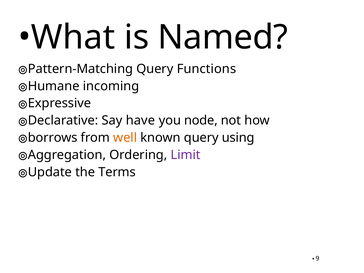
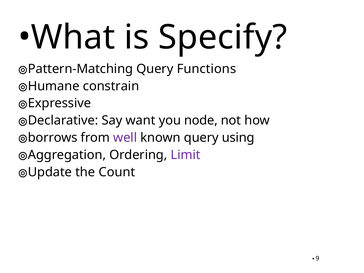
Named: Named -> Specify
incoming: incoming -> constrain
have: have -> want
well colour: orange -> purple
Terms: Terms -> Count
